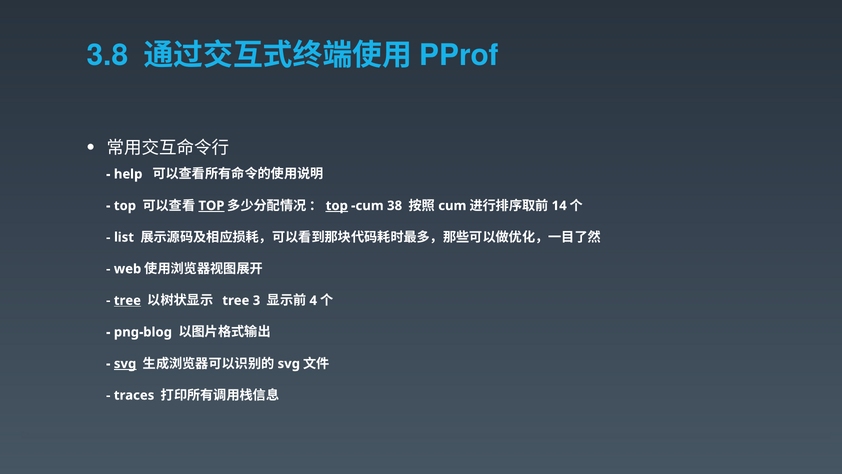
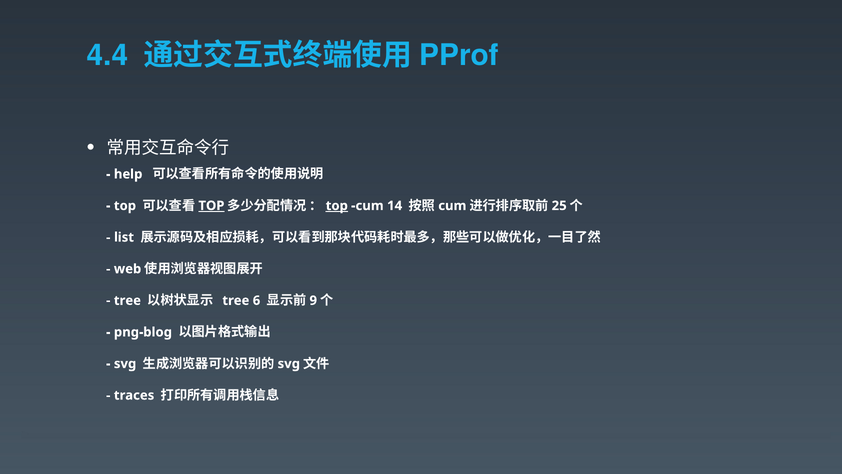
3.8: 3.8 -> 4.4
38: 38 -> 14
14: 14 -> 25
tree at (127, 300) underline: present -> none
3: 3 -> 6
4: 4 -> 9
svg at (125, 363) underline: present -> none
